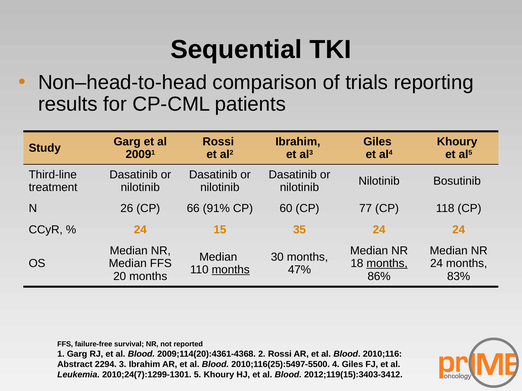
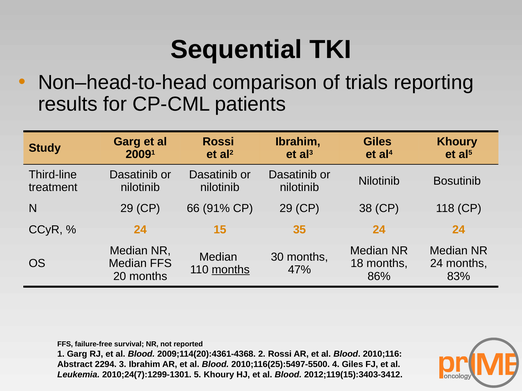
N 26: 26 -> 29
CP 60: 60 -> 29
77: 77 -> 38
months at (387, 264) underline: present -> none
